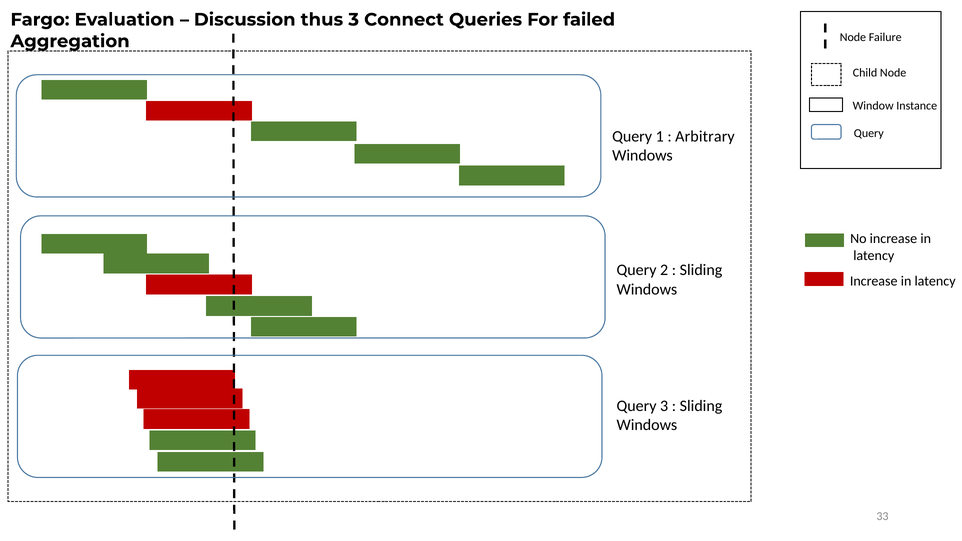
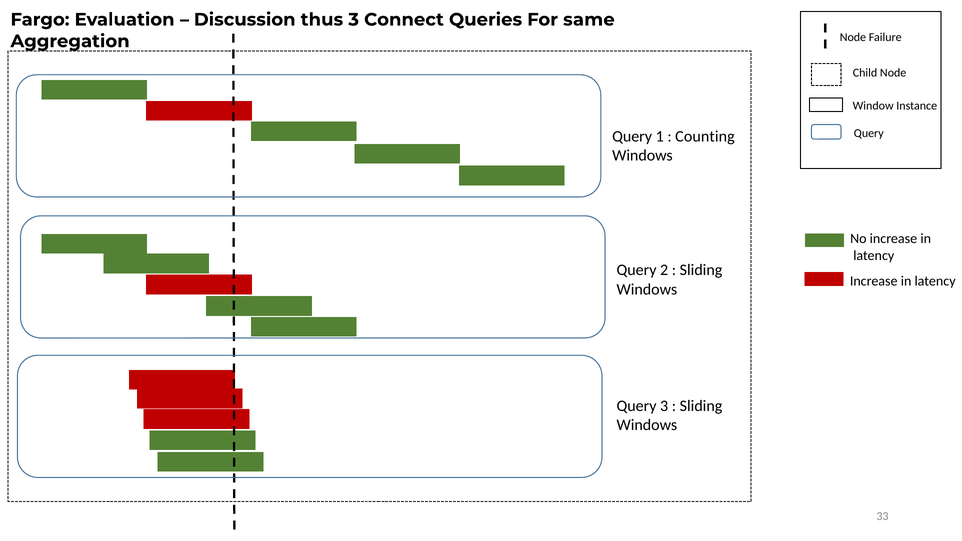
failed: failed -> same
Arbitrary: Arbitrary -> Counting
